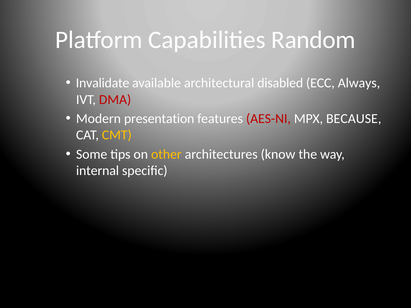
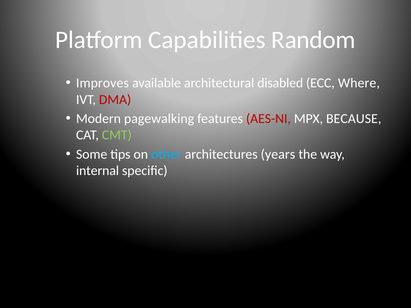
Invalidate: Invalidate -> Improves
Always: Always -> Where
presentation: presentation -> pagewalking
CMT colour: yellow -> light green
other colour: yellow -> light blue
know: know -> years
